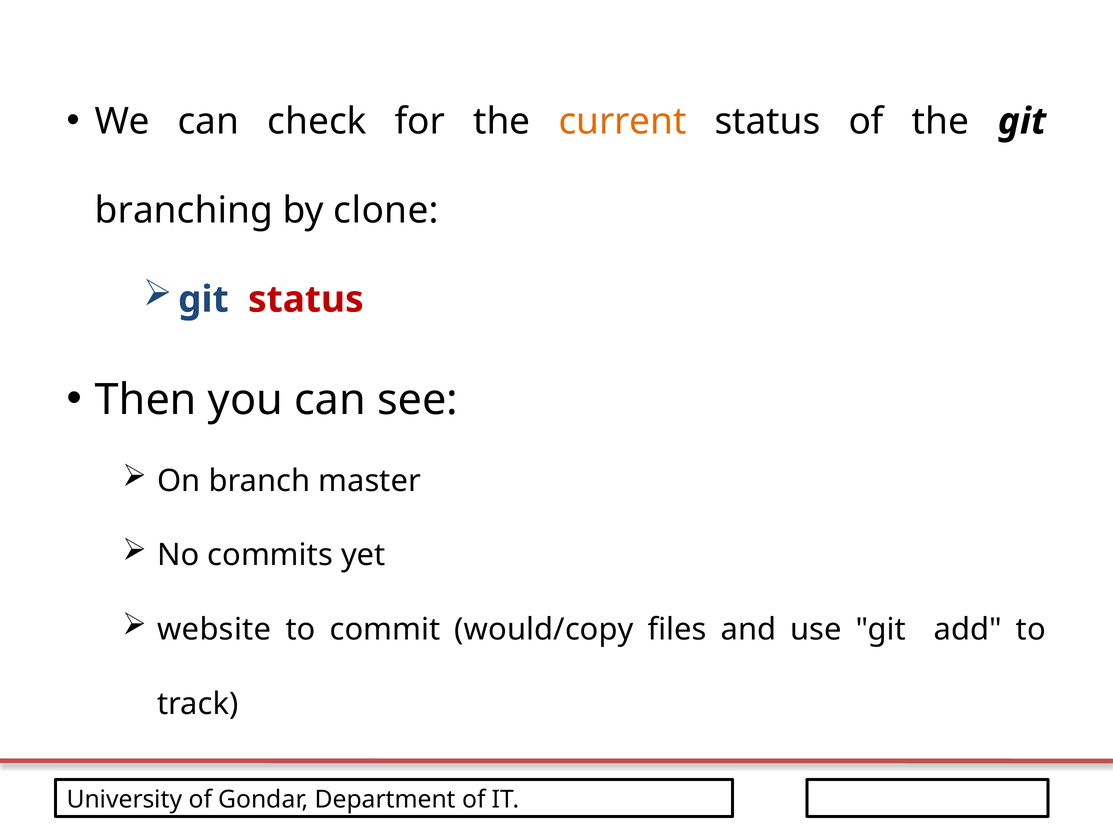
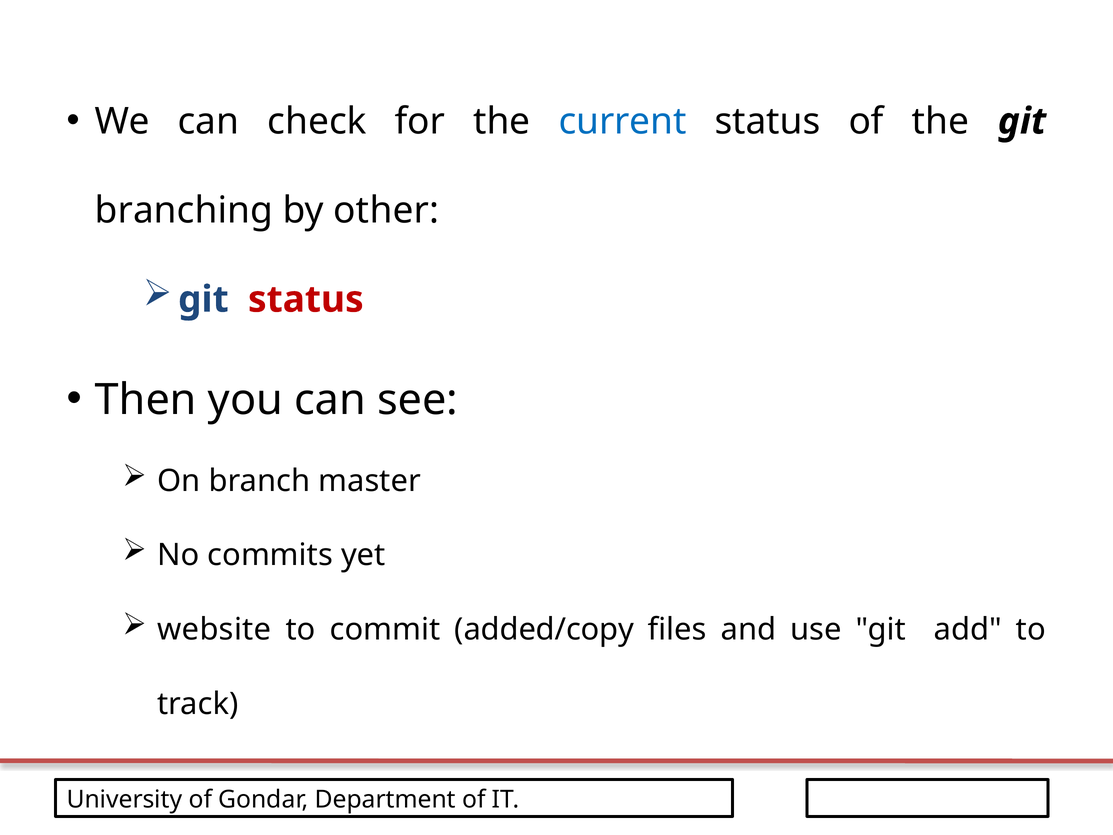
current colour: orange -> blue
clone: clone -> other
would/copy: would/copy -> added/copy
